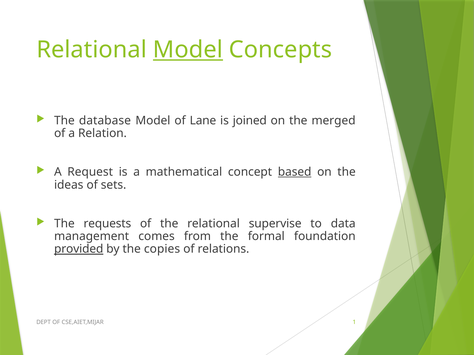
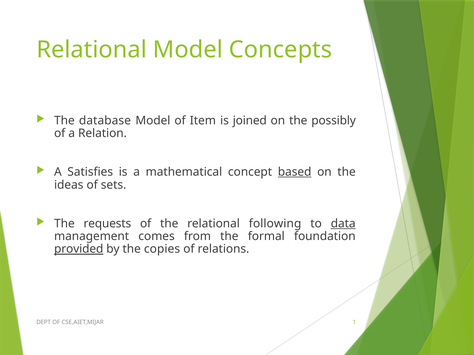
Model at (188, 50) underline: present -> none
Lane: Lane -> Item
merged: merged -> possibly
Request: Request -> Satisfies
supervise: supervise -> following
data underline: none -> present
